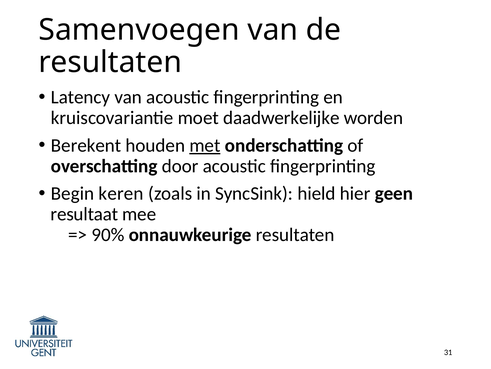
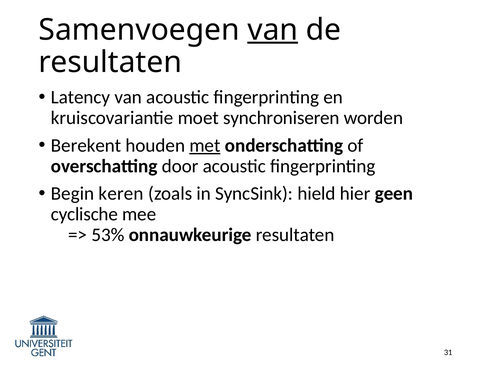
van at (273, 30) underline: none -> present
daadwerkelijke: daadwerkelijke -> synchroniseren
resultaat: resultaat -> cyclische
90%: 90% -> 53%
